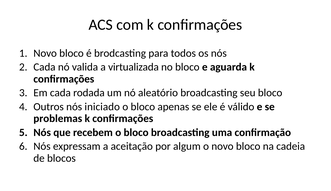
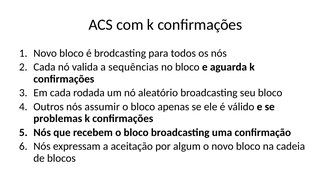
virtualizada: virtualizada -> sequências
iniciado: iniciado -> assumir
